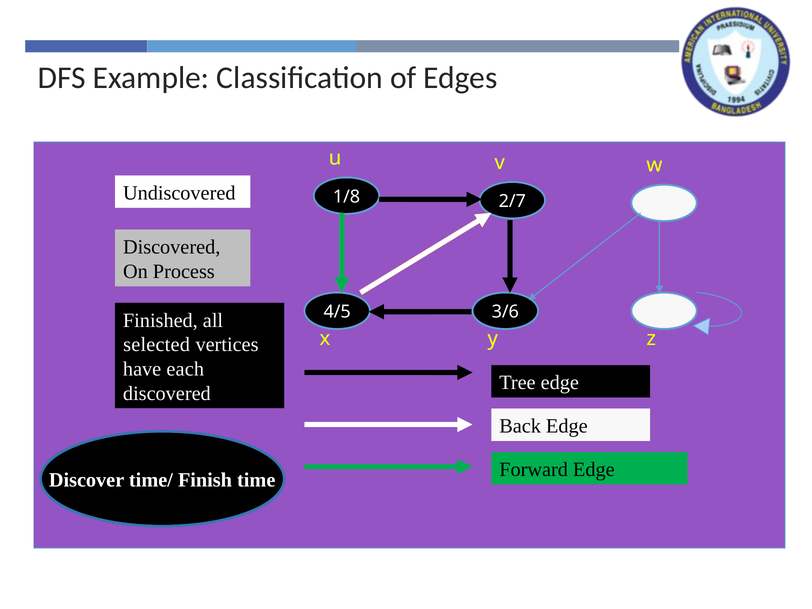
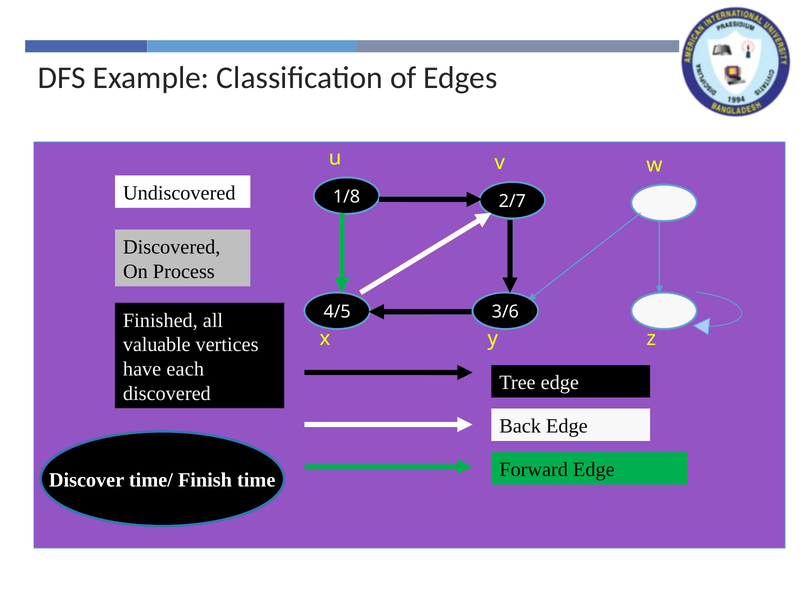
selected: selected -> valuable
